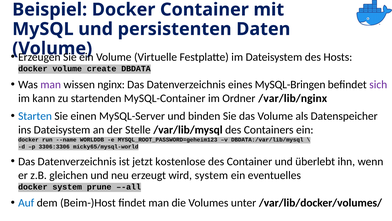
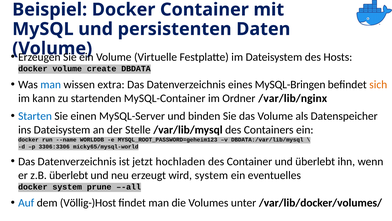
man at (51, 84) colour: purple -> blue
nginx: nginx -> extra
sich colour: purple -> orange
kostenlose: kostenlose -> hochladen
z.B gleichen: gleichen -> überlebt
Beim-)Host: Beim-)Host -> Völlig-)Host
